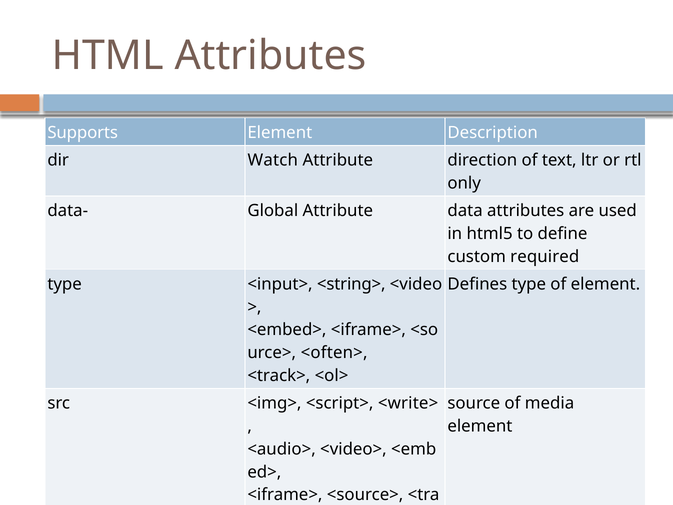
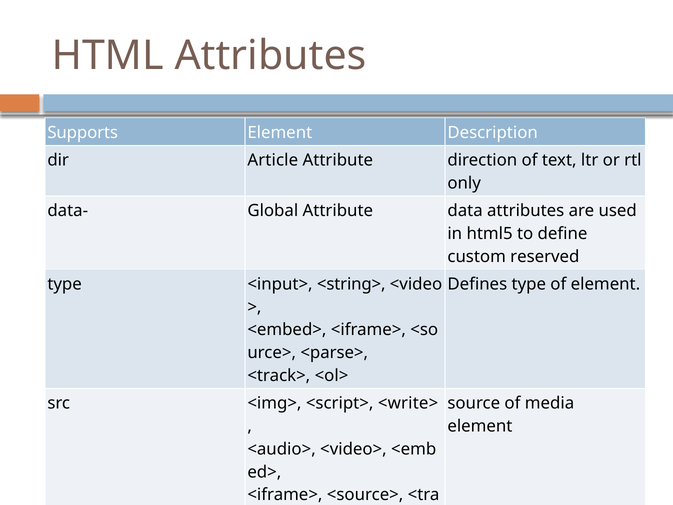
Watch: Watch -> Article
required: required -> reserved
<often>: <often> -> <parse>
